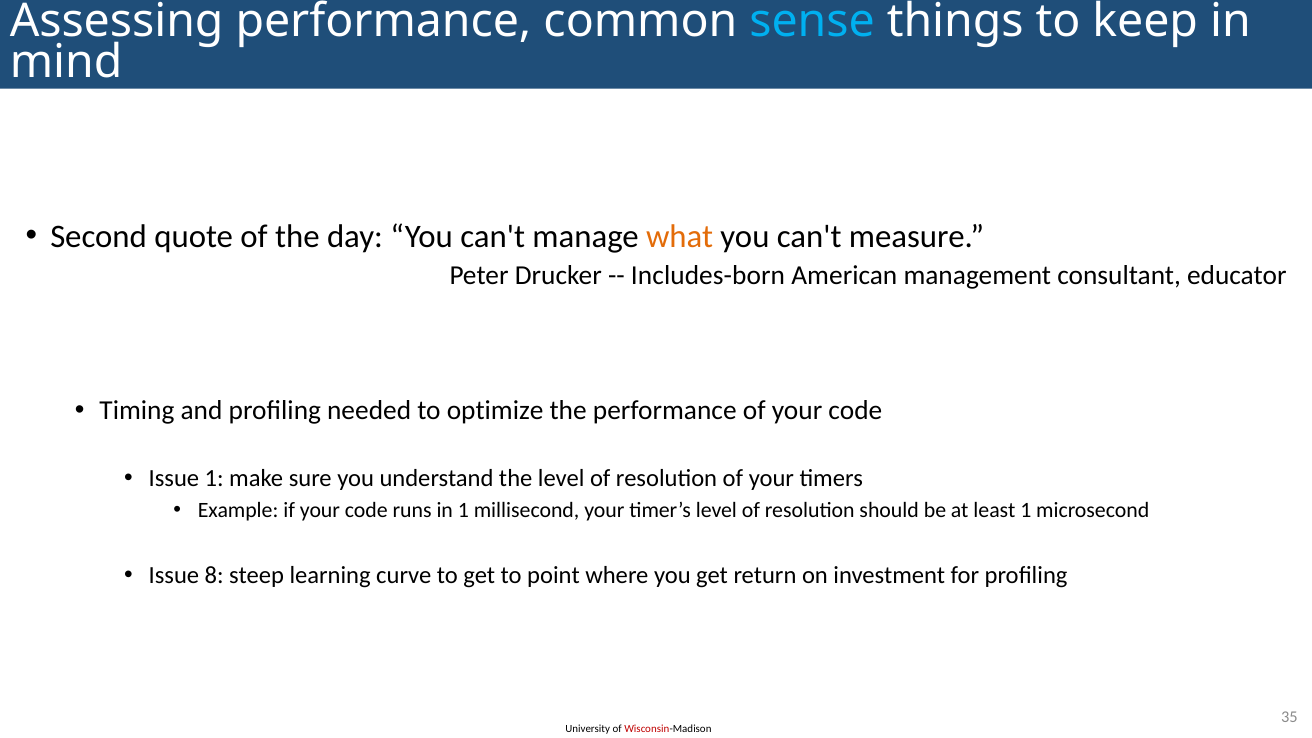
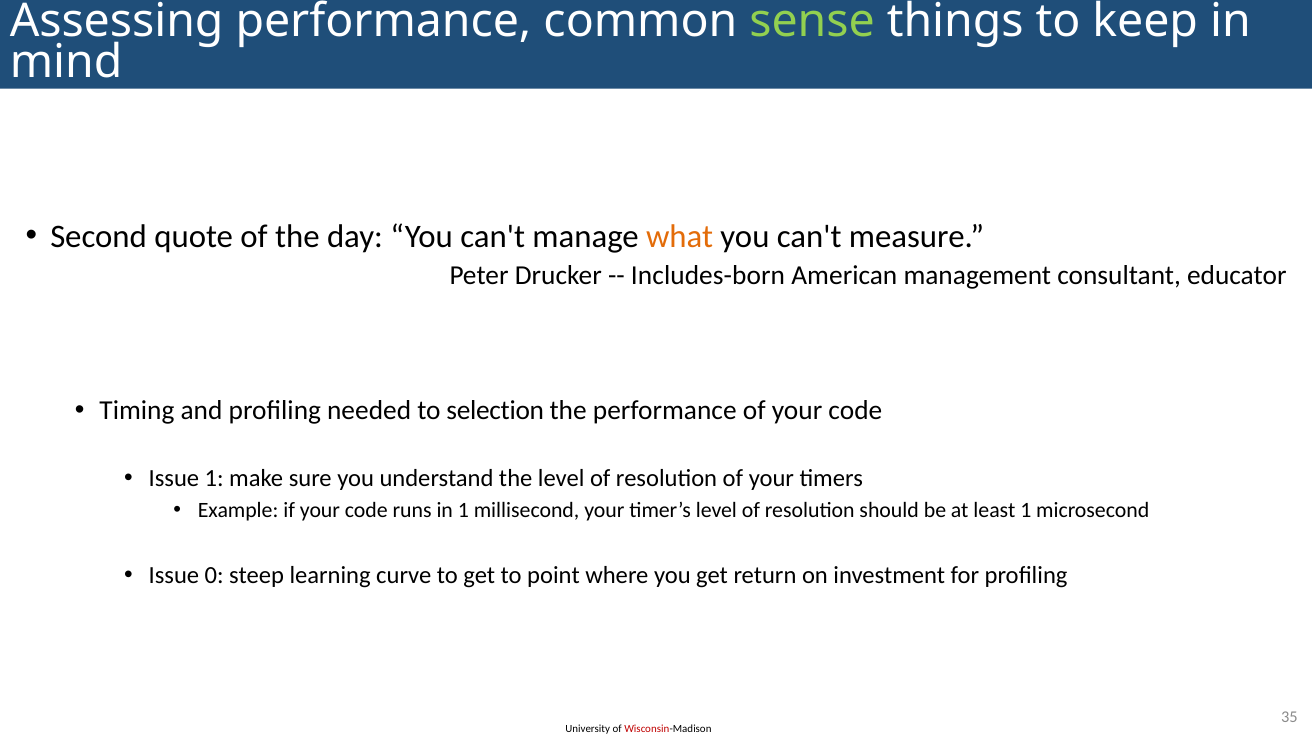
sense colour: light blue -> light green
optimize: optimize -> selection
8: 8 -> 0
